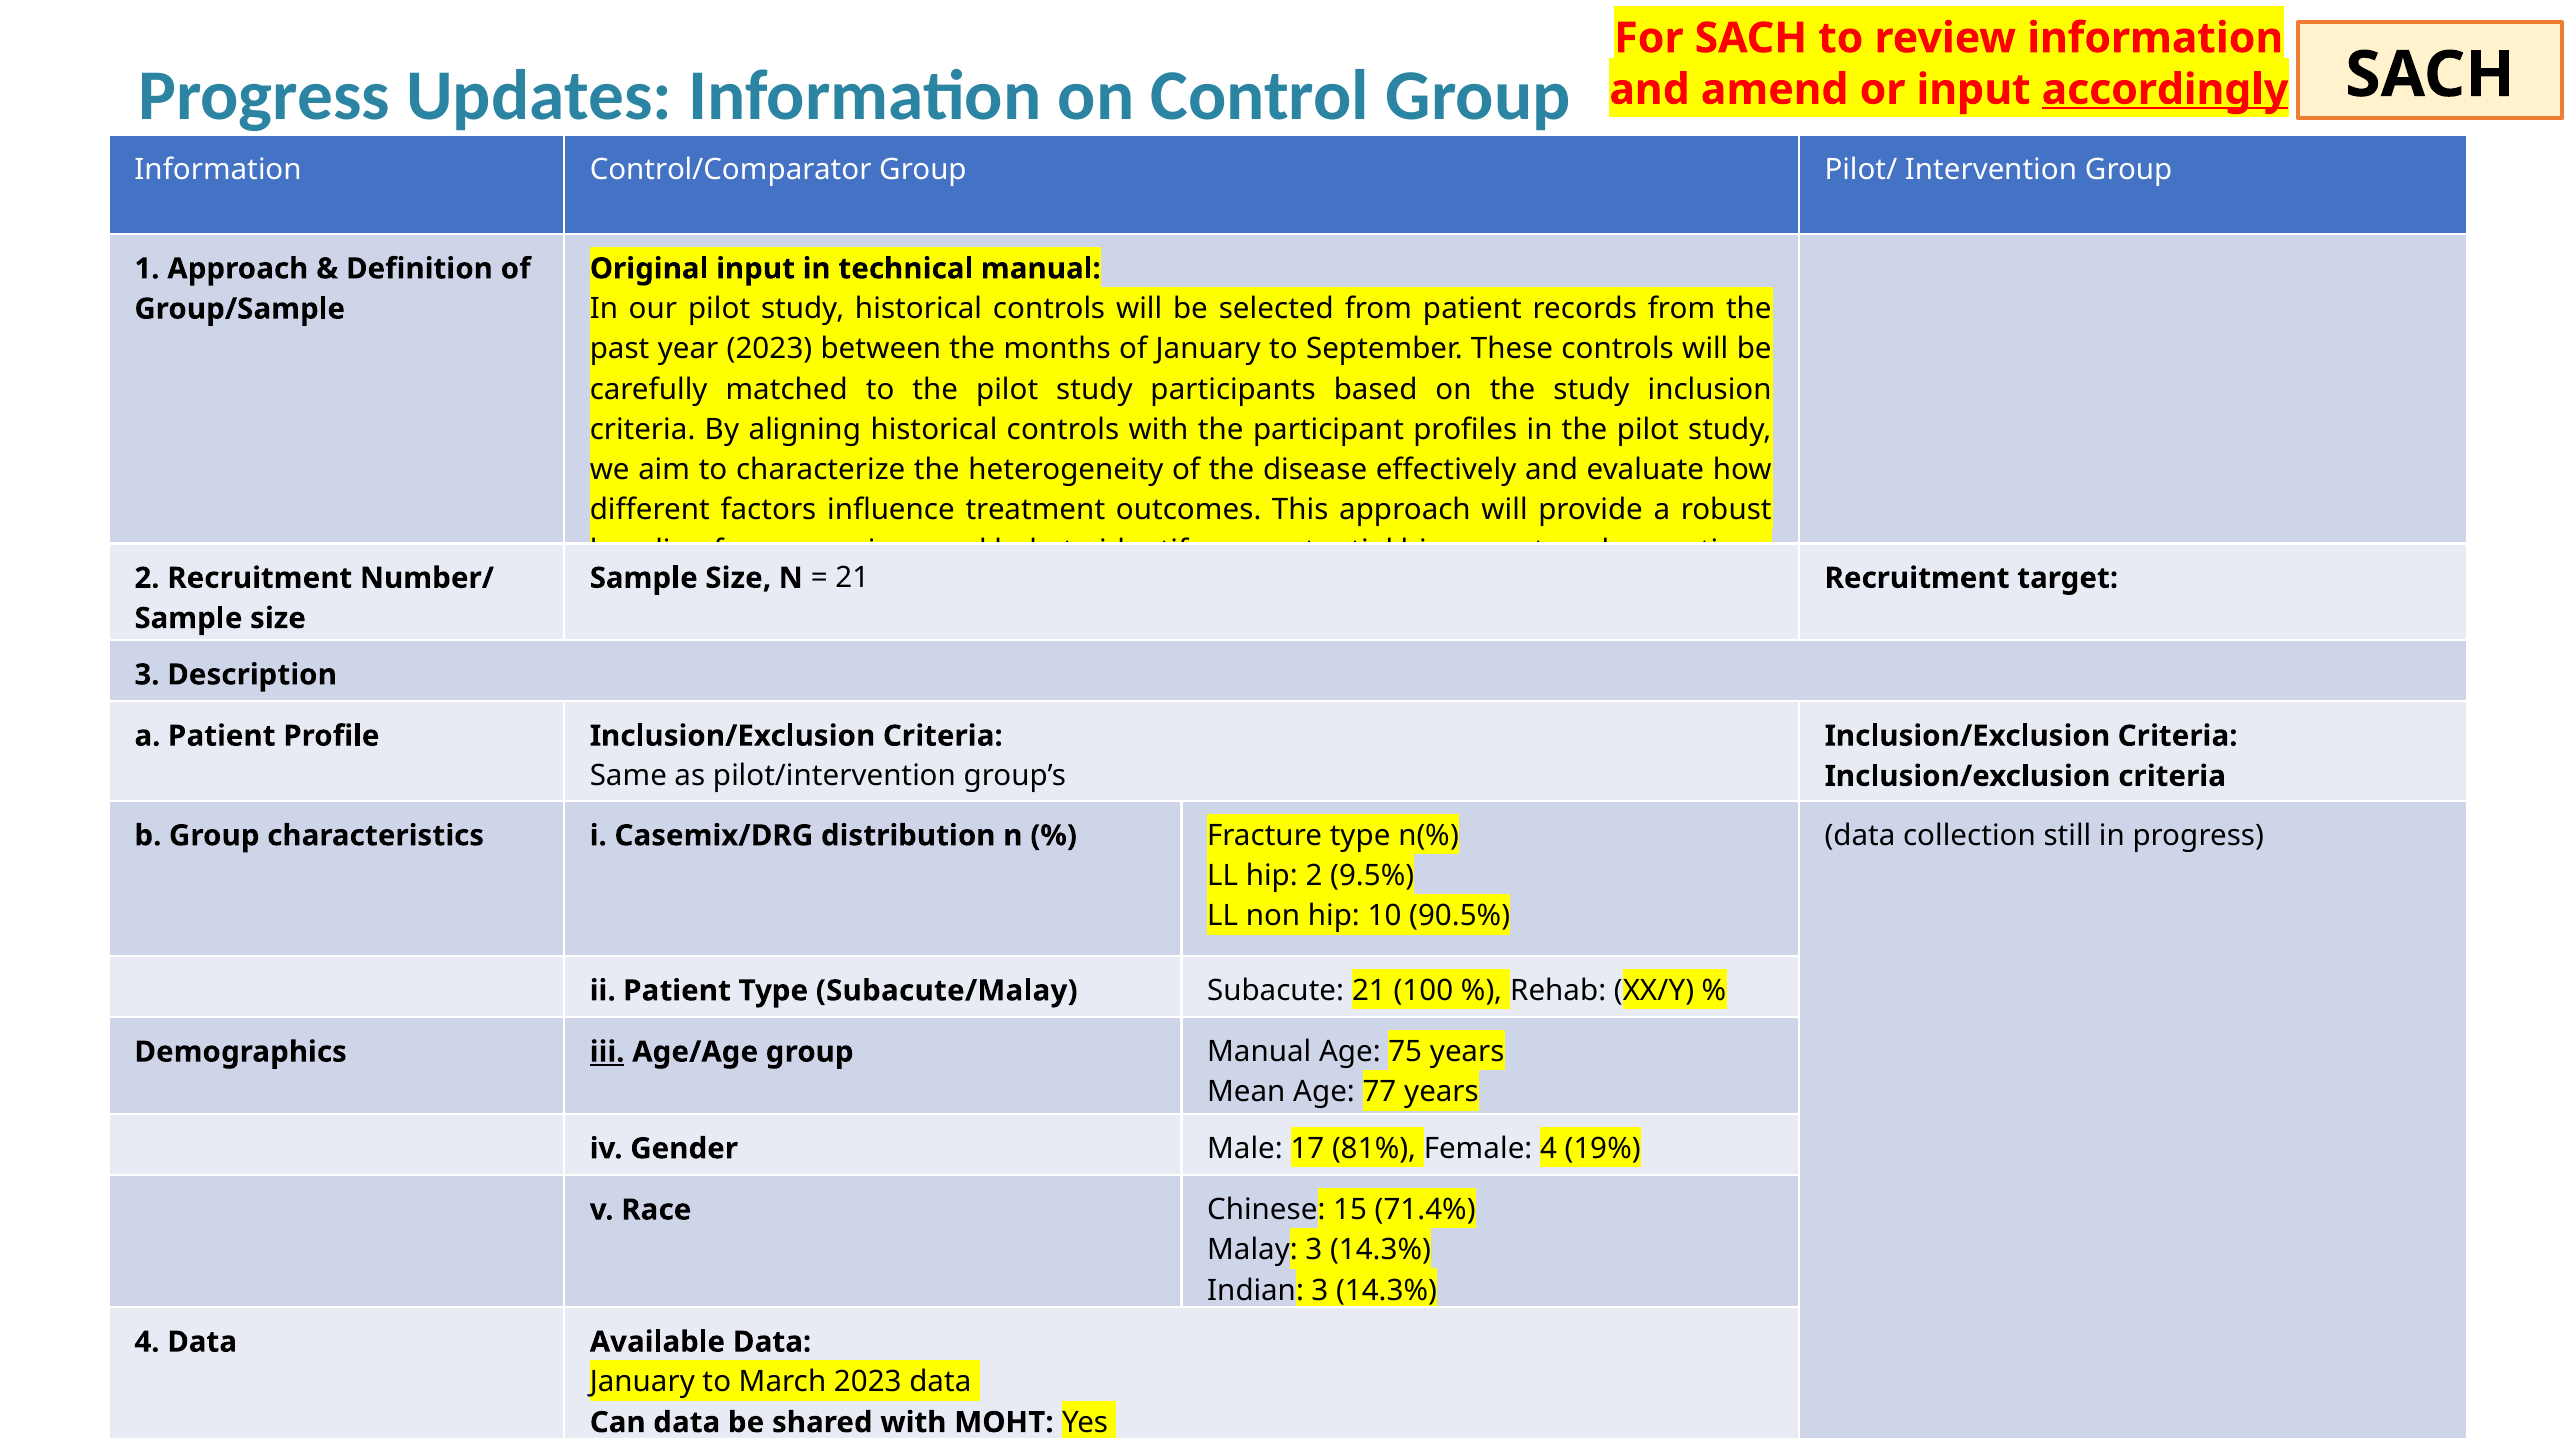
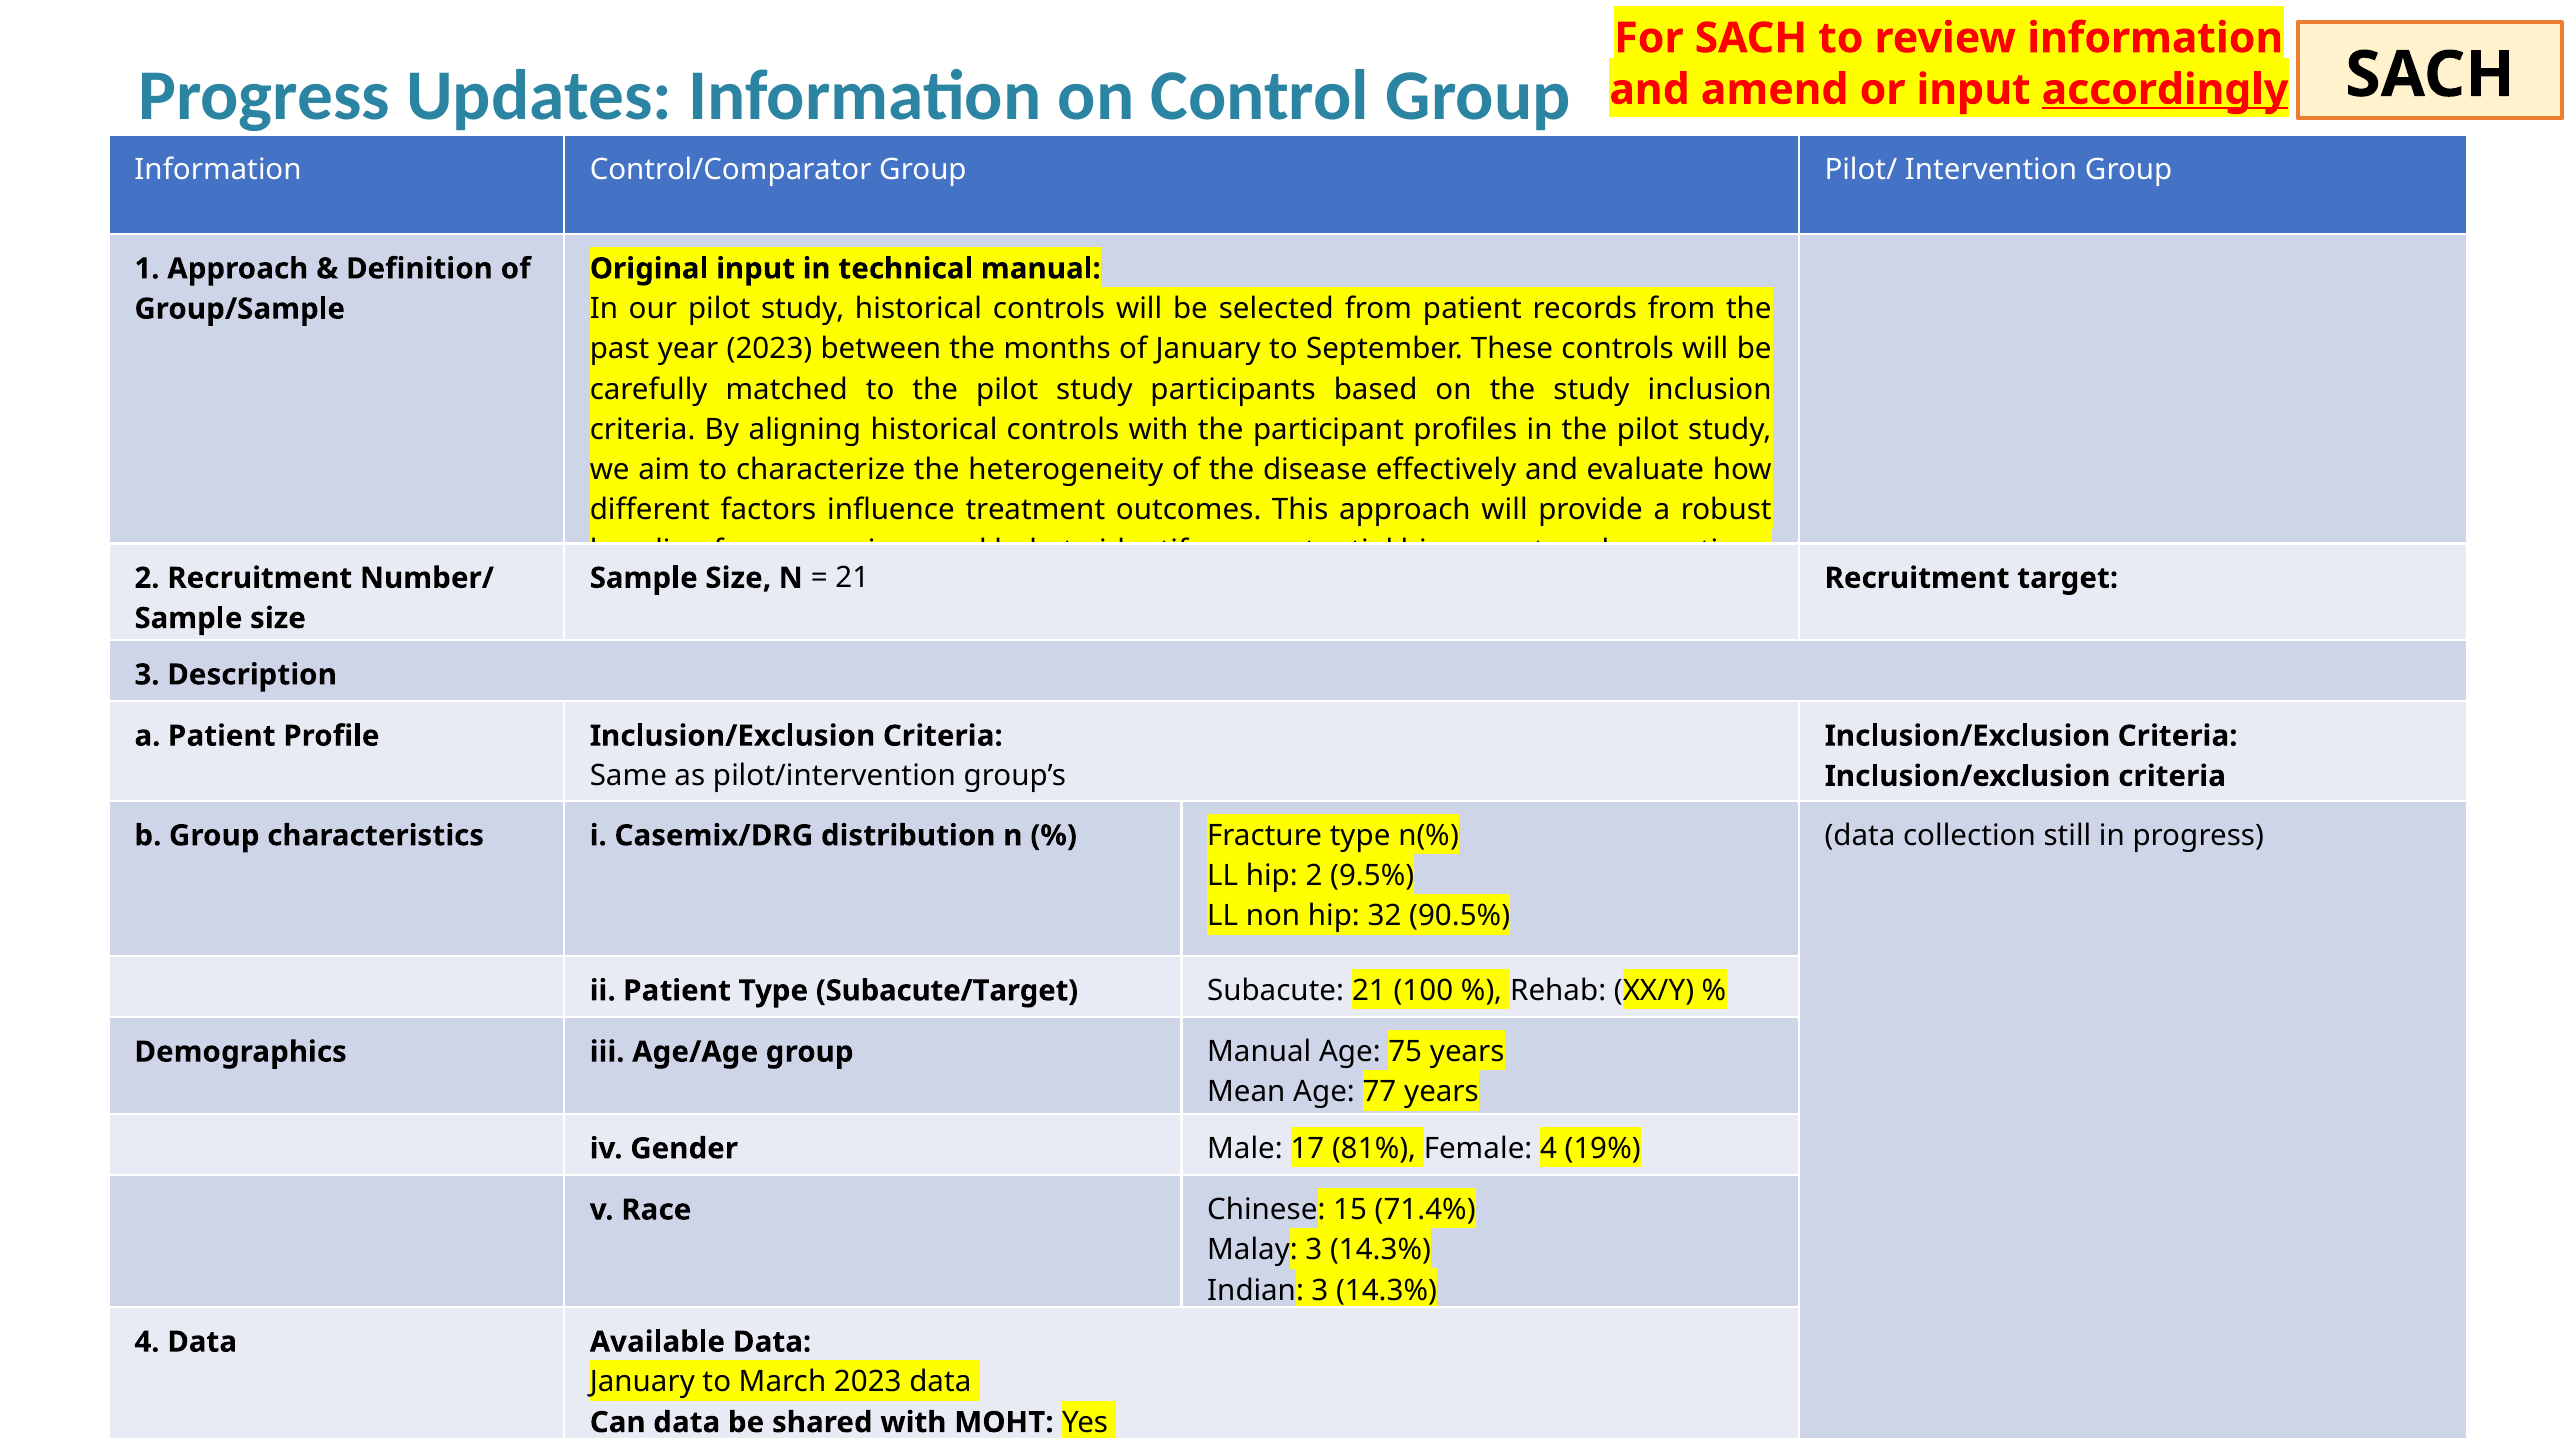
10: 10 -> 32
Subacute/Malay: Subacute/Malay -> Subacute/Target
iii underline: present -> none
